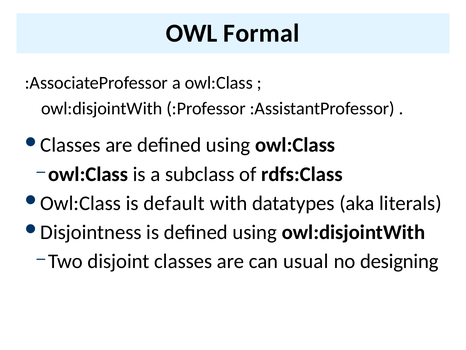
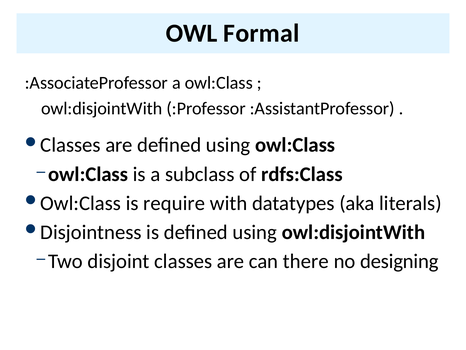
default: default -> require
usual: usual -> there
